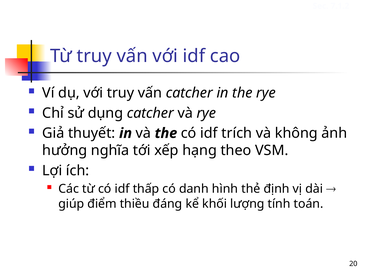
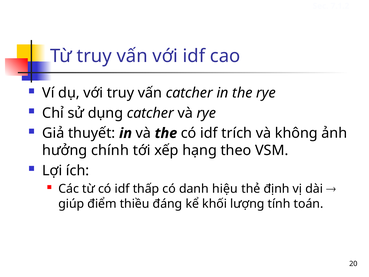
nghĩa: nghĩa -> chính
hình: hình -> hiệu
